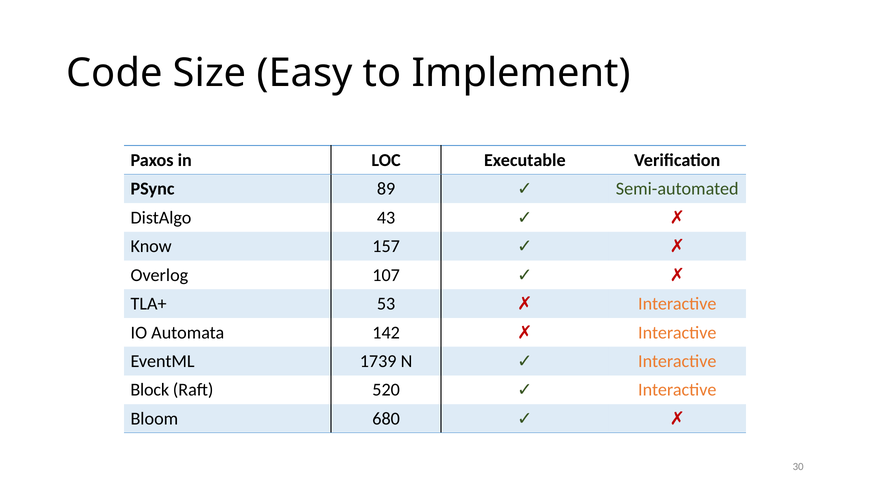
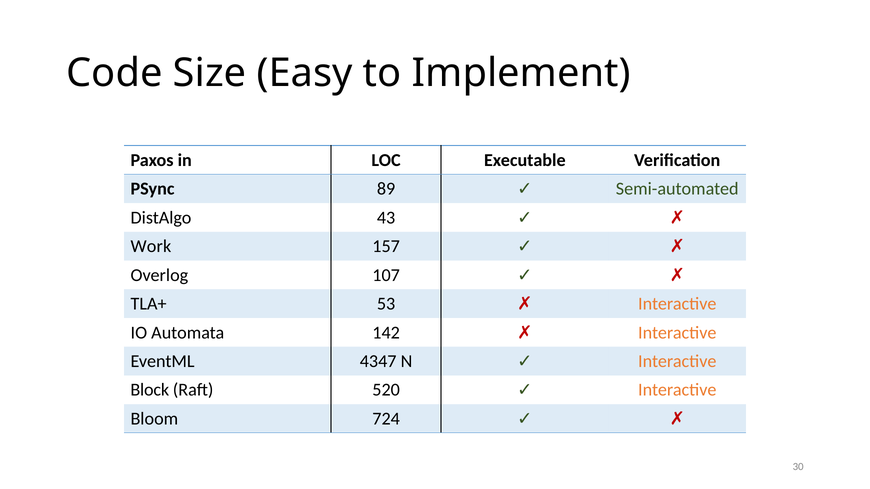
Know: Know -> Work
1739: 1739 -> 4347
680: 680 -> 724
